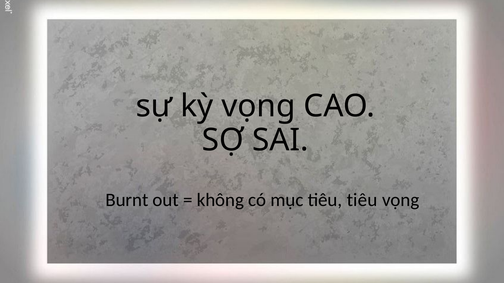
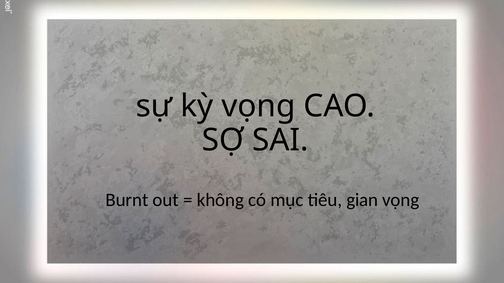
tiêu tiêu: tiêu -> gian
